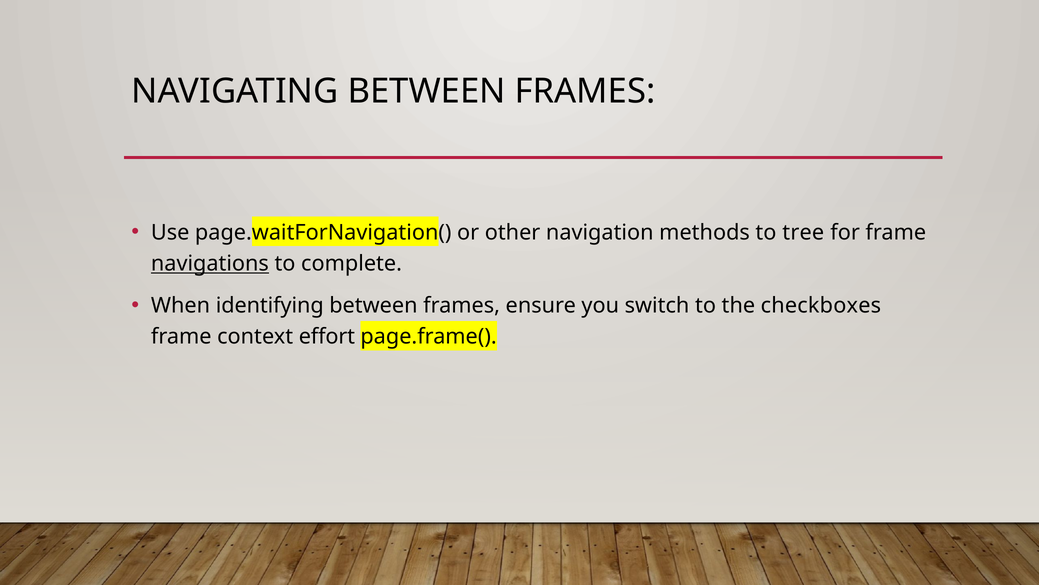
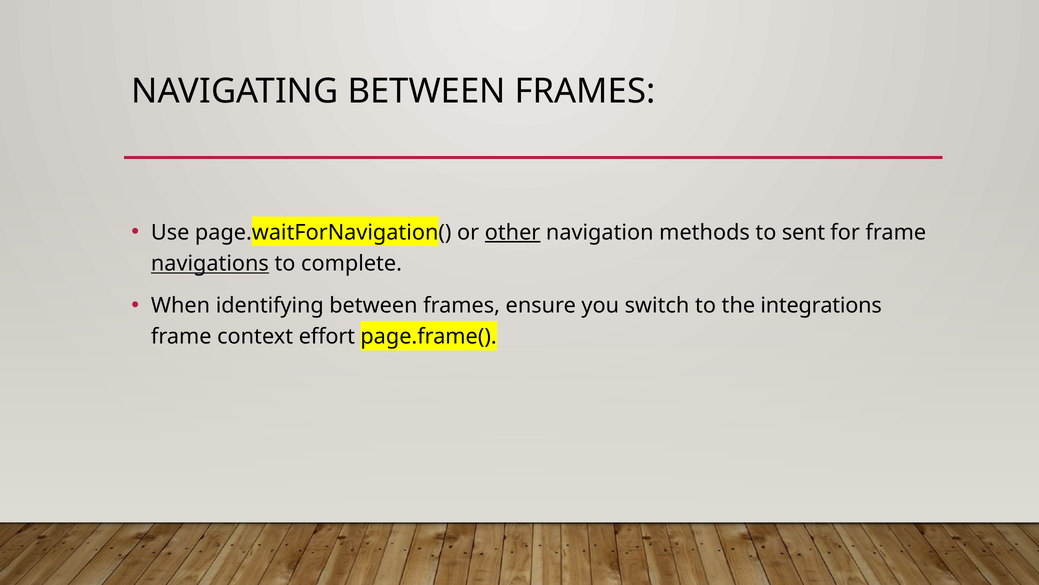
other underline: none -> present
tree: tree -> sent
checkboxes: checkboxes -> integrations
